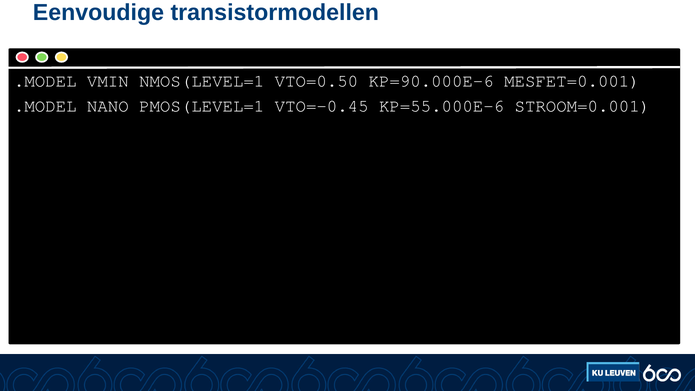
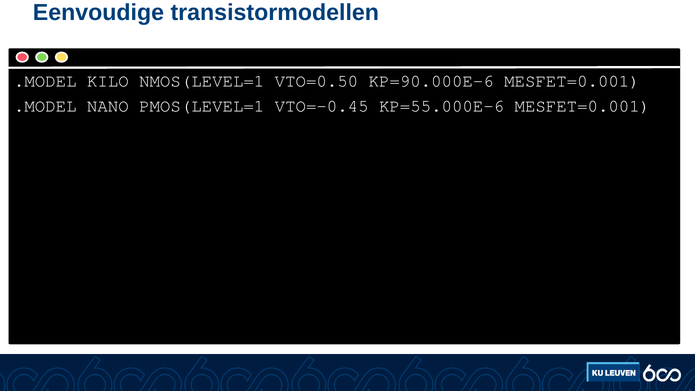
VMIN: VMIN -> KILO
KP=55.000E-6 STROOM=0.001: STROOM=0.001 -> MESFET=0.001
